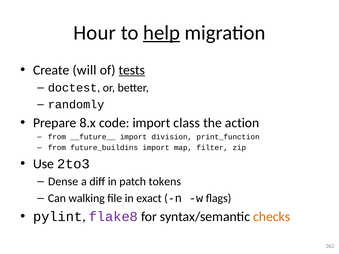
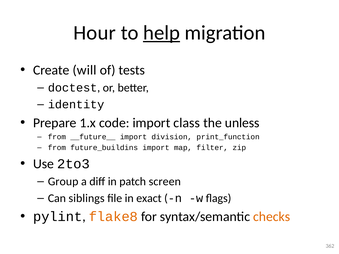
tests underline: present -> none
randomly: randomly -> identity
8.x: 8.x -> 1.x
action: action -> unless
Dense: Dense -> Group
tokens: tokens -> screen
walking: walking -> siblings
flake8 colour: purple -> orange
